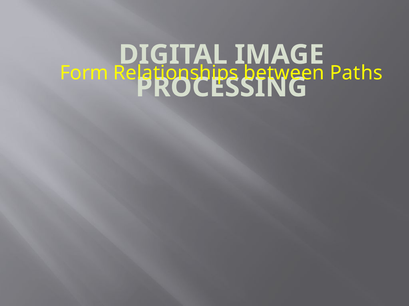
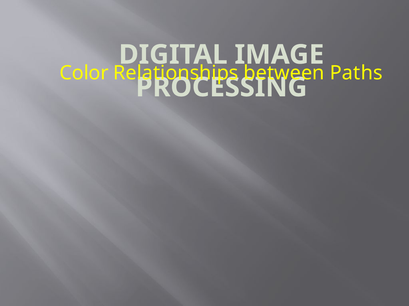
Form: Form -> Color
